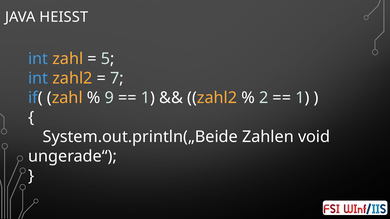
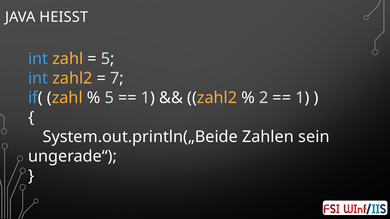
9 at (109, 98): 9 -> 5
void: void -> sein
